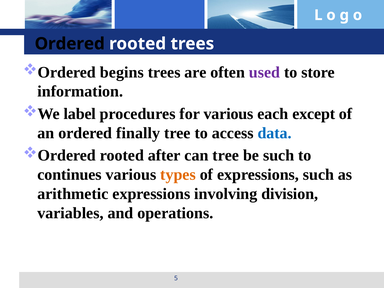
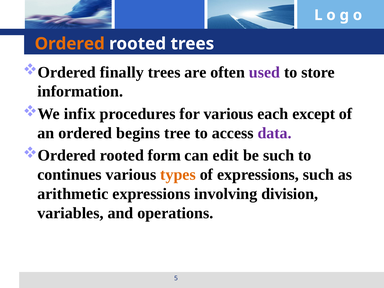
Ordered at (70, 44) colour: black -> orange
begins: begins -> finally
label: label -> infix
finally: finally -> begins
data colour: blue -> purple
after: after -> form
can tree: tree -> edit
